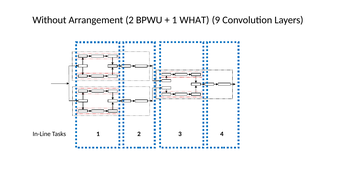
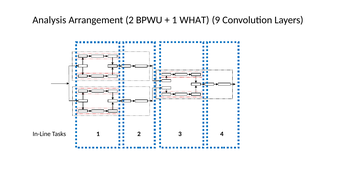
Without: Without -> Analysis
